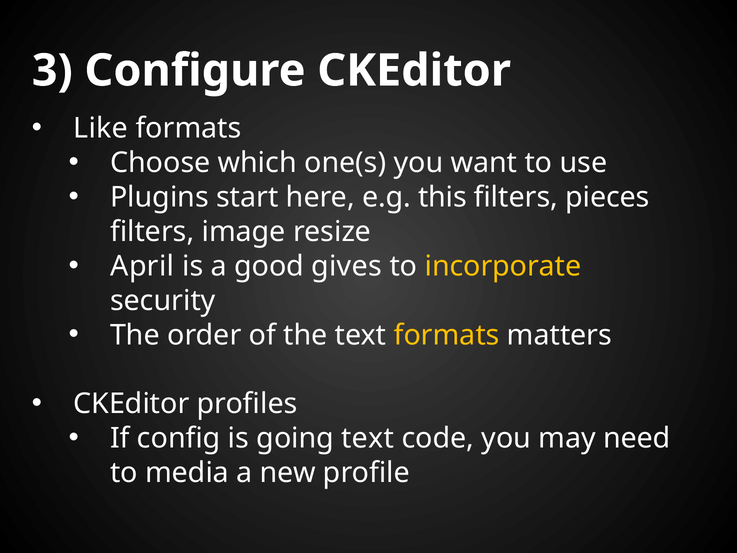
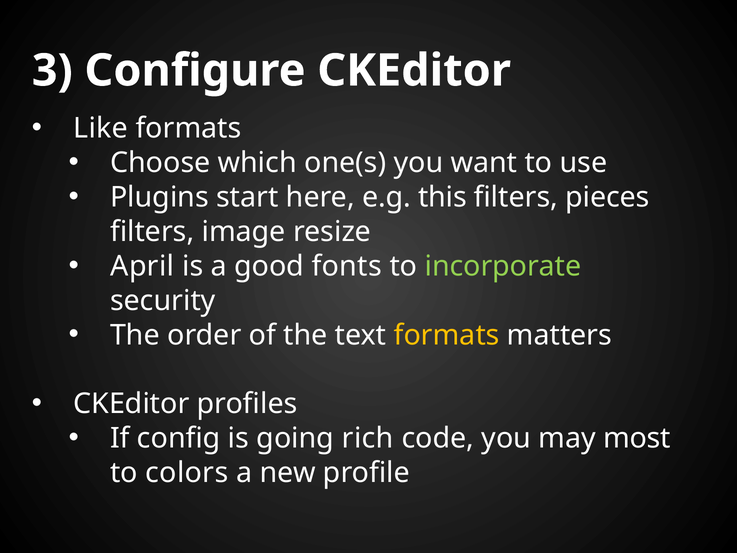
gives: gives -> fonts
incorporate colour: yellow -> light green
going text: text -> rich
need: need -> most
media: media -> colors
